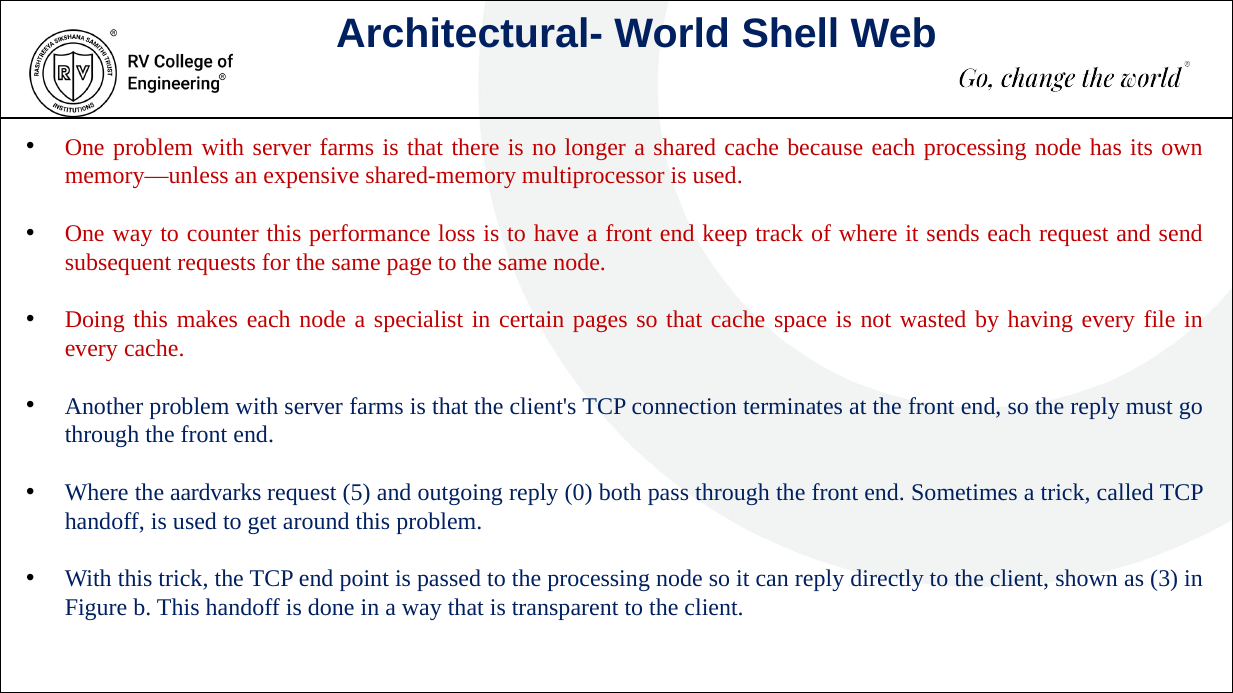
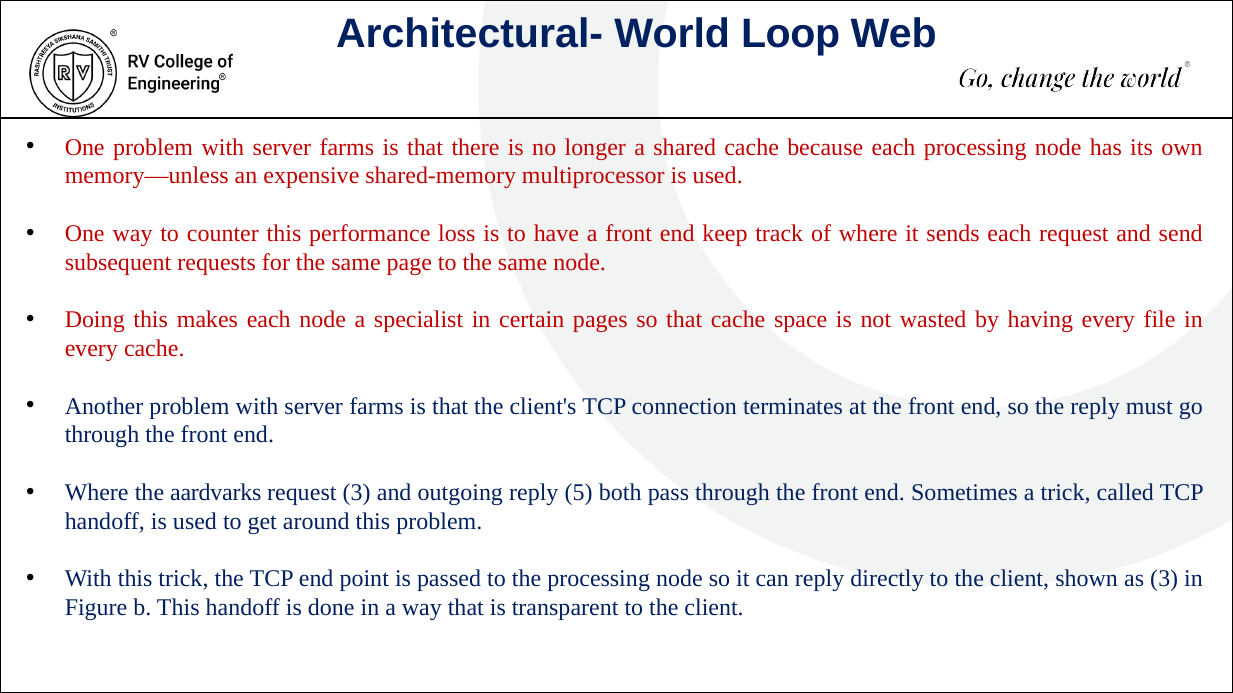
Shell: Shell -> Loop
request 5: 5 -> 3
0: 0 -> 5
